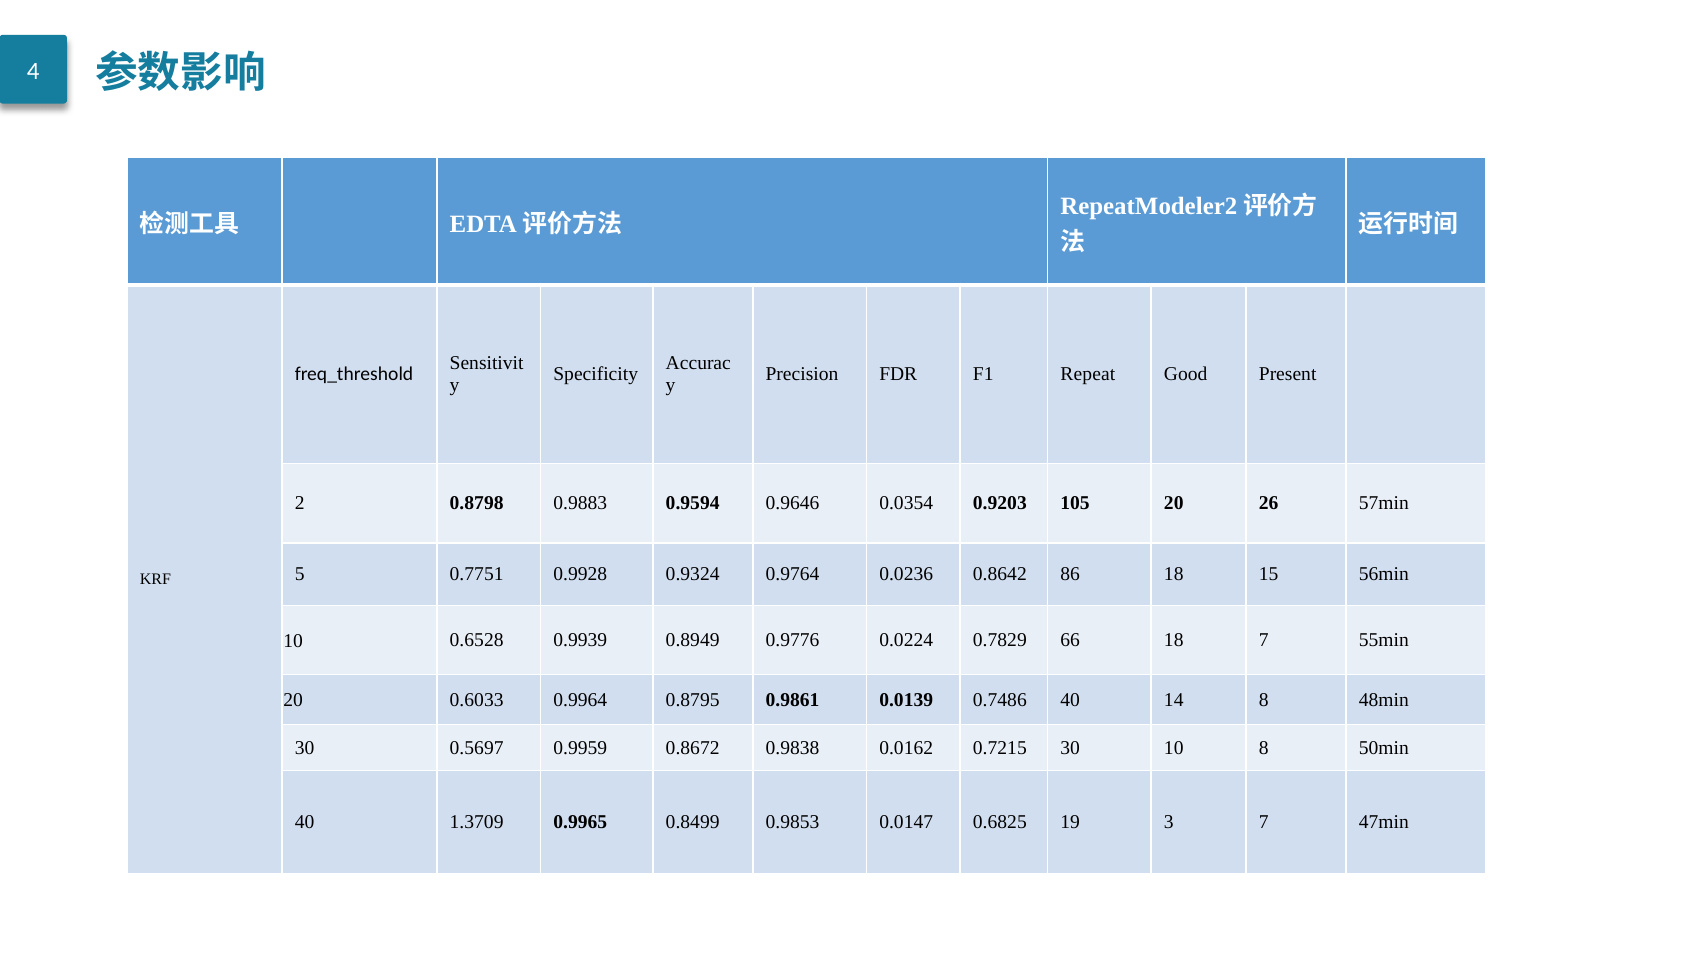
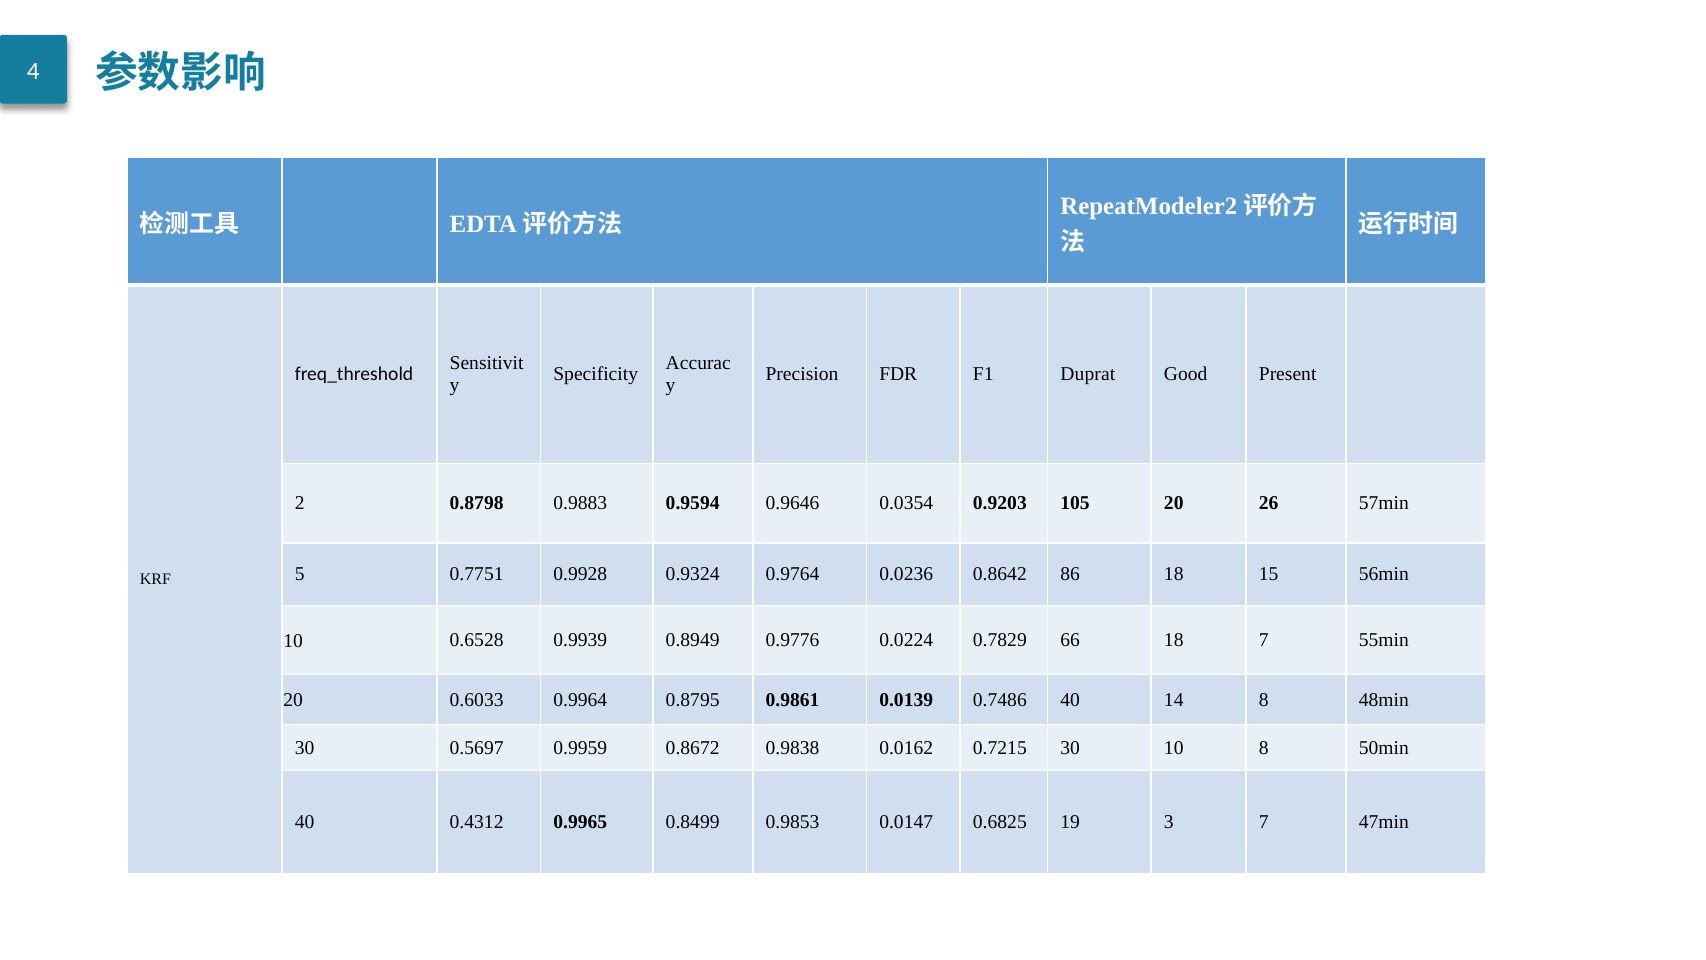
Repeat: Repeat -> Duprat
1.3709: 1.3709 -> 0.4312
